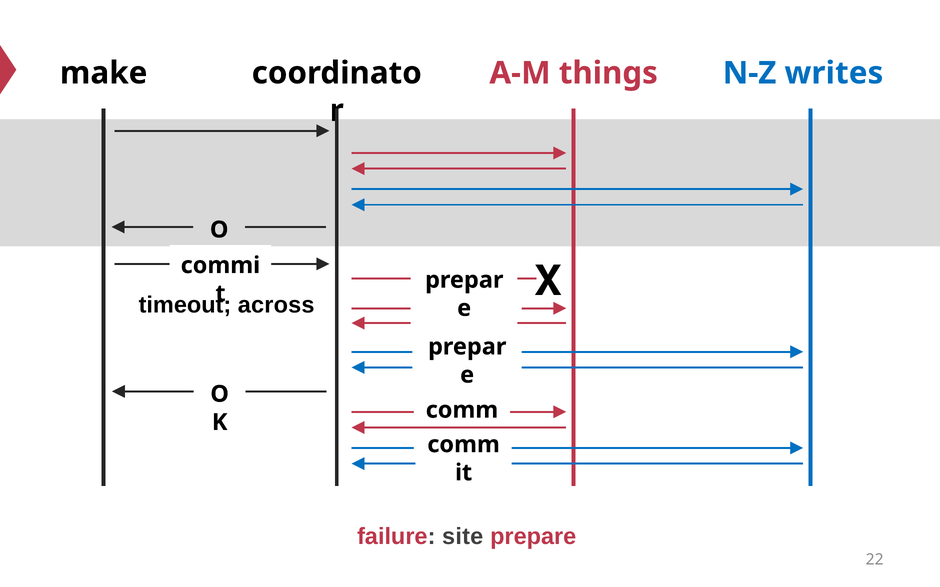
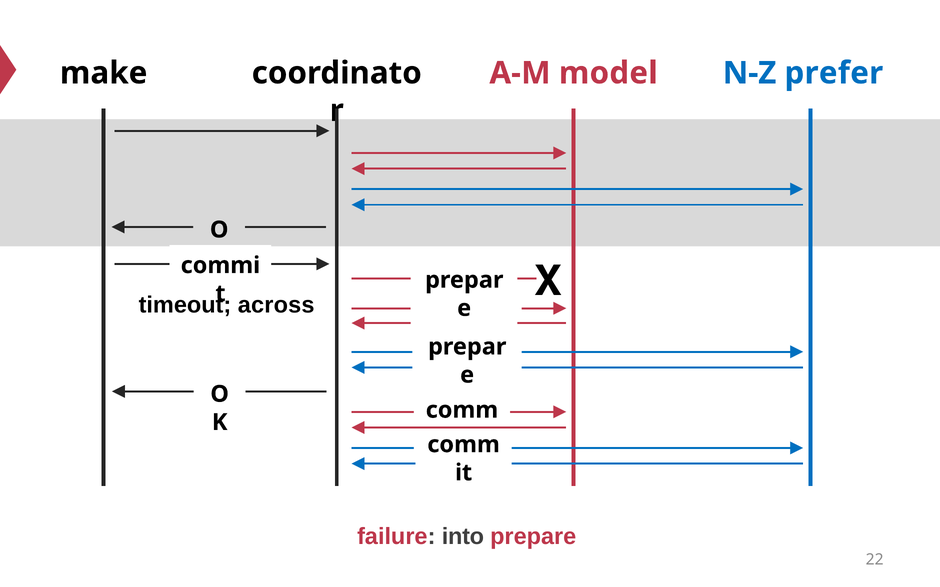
things: things -> model
writes: writes -> prefer
site: site -> into
